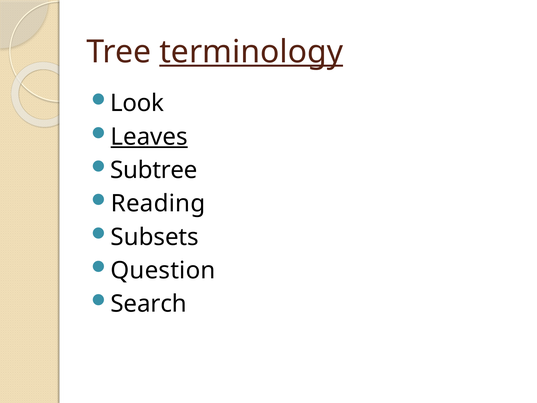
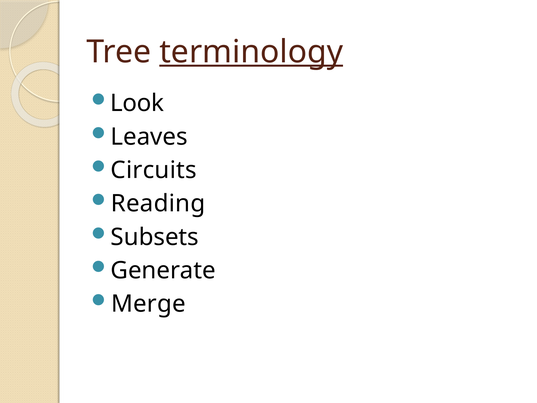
Leaves underline: present -> none
Subtree: Subtree -> Circuits
Question: Question -> Generate
Search: Search -> Merge
